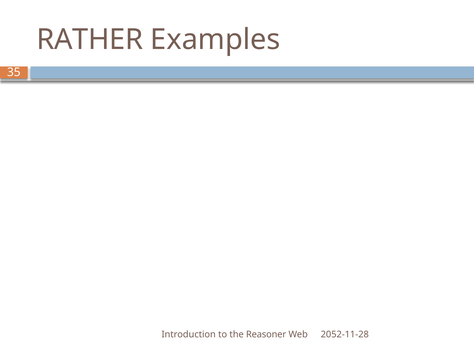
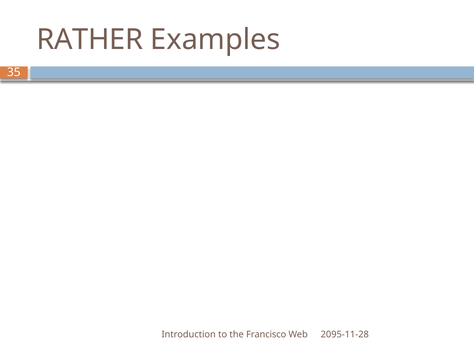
Reasoner: Reasoner -> Francisco
2052-11-28: 2052-11-28 -> 2095-11-28
